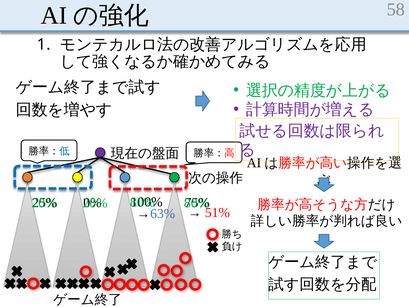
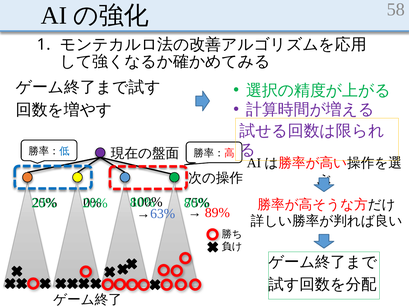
51%: 51% -> 89%
